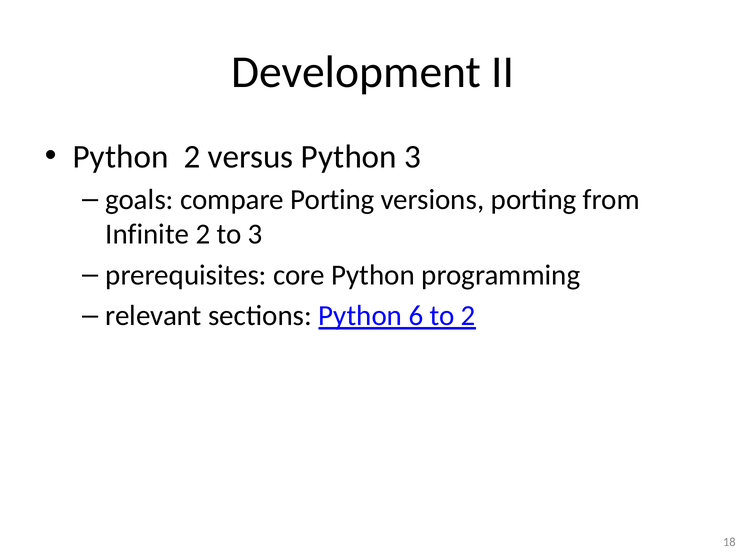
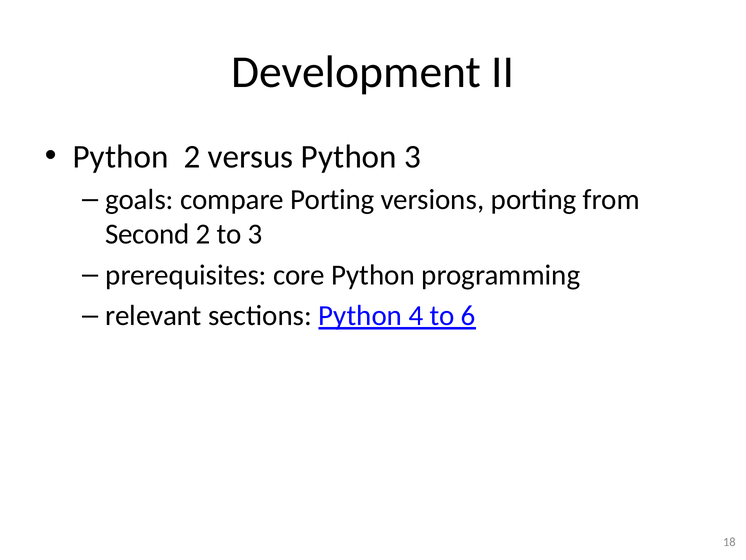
Infinite: Infinite -> Second
6: 6 -> 4
to 2: 2 -> 6
